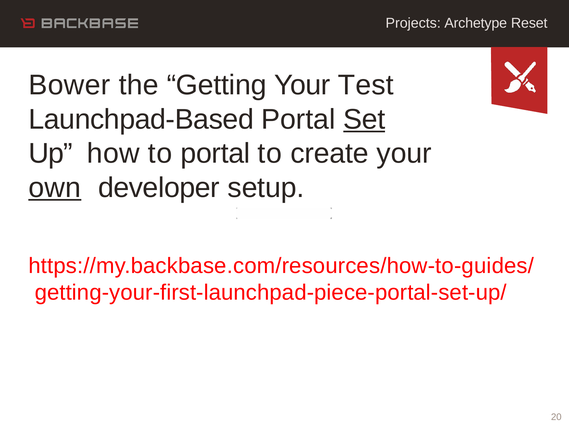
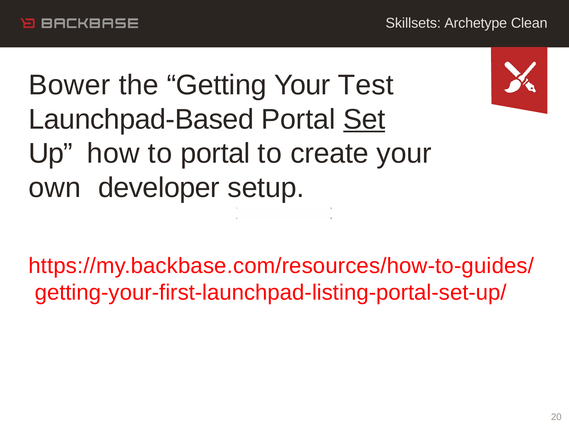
Projects: Projects -> Skillsets
Reset: Reset -> Clean
own underline: present -> none
getting-your-first-launchpad-piece-portal-set-up/: getting-your-first-launchpad-piece-portal-set-up/ -> getting-your-first-launchpad-listing-portal-set-up/
